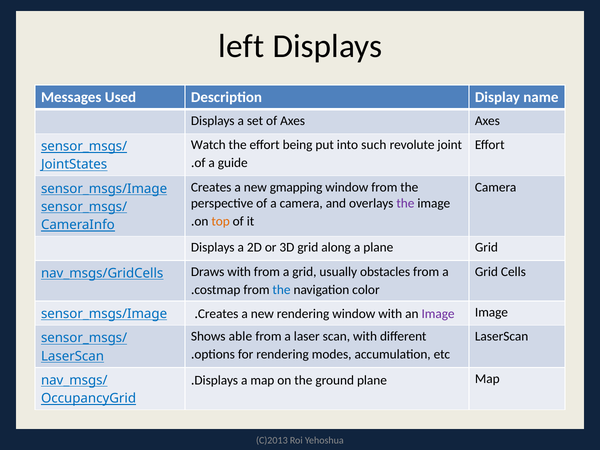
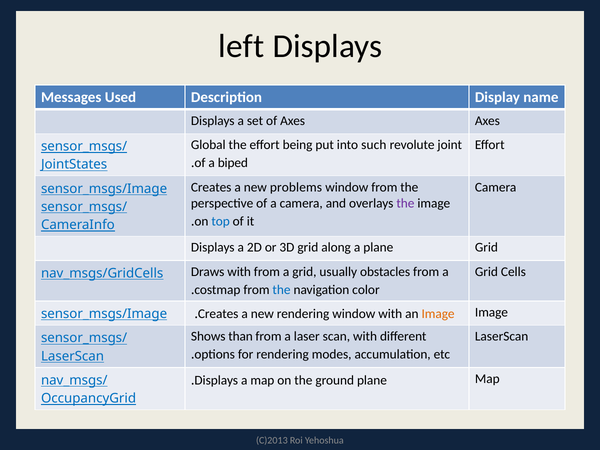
Watch: Watch -> Global
guide: guide -> biped
gmapping: gmapping -> problems
top colour: orange -> blue
Image at (438, 314) colour: purple -> orange
able: able -> than
